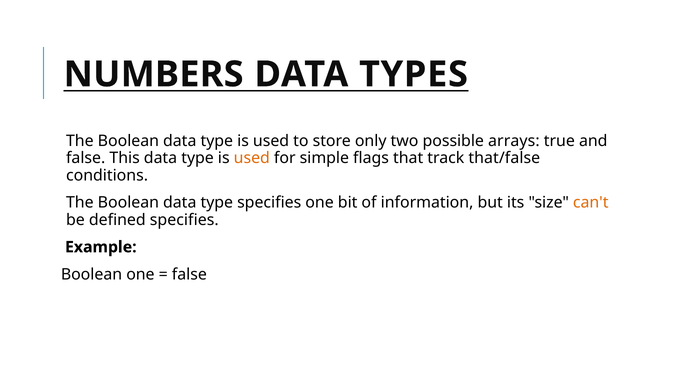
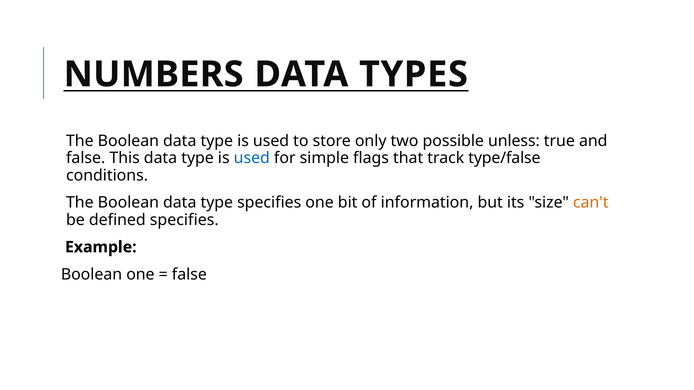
arrays: arrays -> unless
used at (252, 158) colour: orange -> blue
that/false: that/false -> type/false
